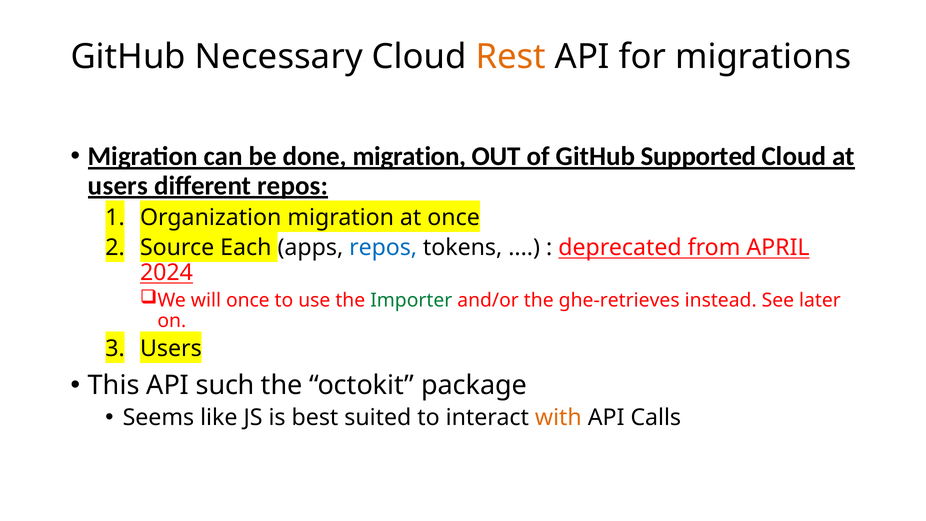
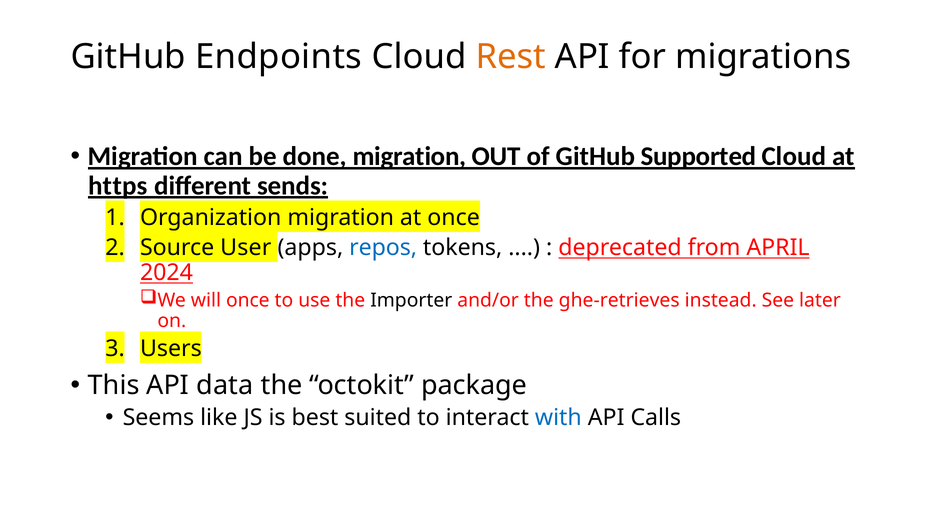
Necessary: Necessary -> Endpoints
users at (118, 186): users -> https
different repos: repos -> sends
Each: Each -> User
Importer colour: green -> black
such: such -> data
with colour: orange -> blue
